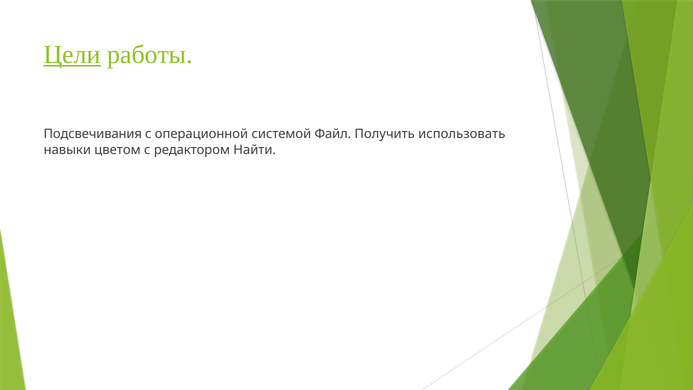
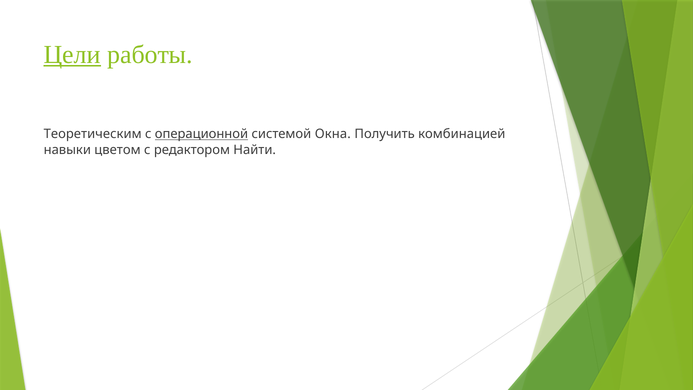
Подсвечивания: Подсвечивания -> Теоретическим
операционной underline: none -> present
Файл: Файл -> Окна
использовать: использовать -> комбинацией
